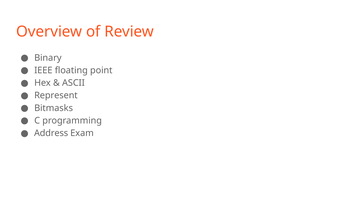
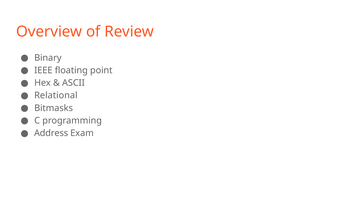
Represent: Represent -> Relational
